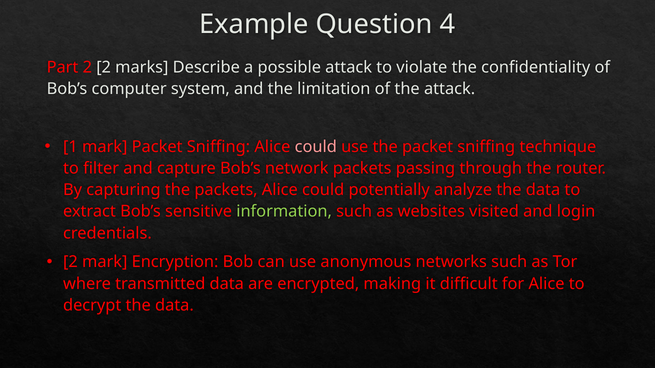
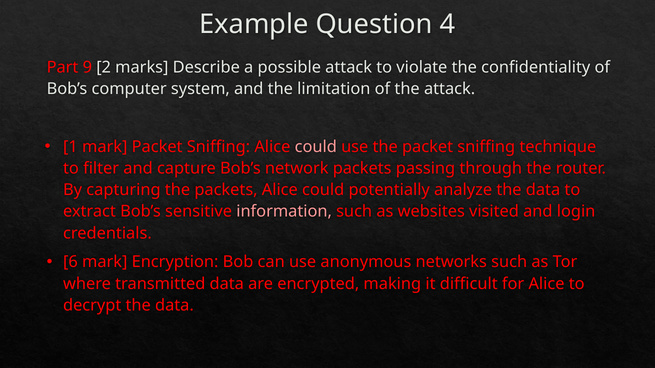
Part 2: 2 -> 9
information colour: light green -> pink
2 at (70, 262): 2 -> 6
